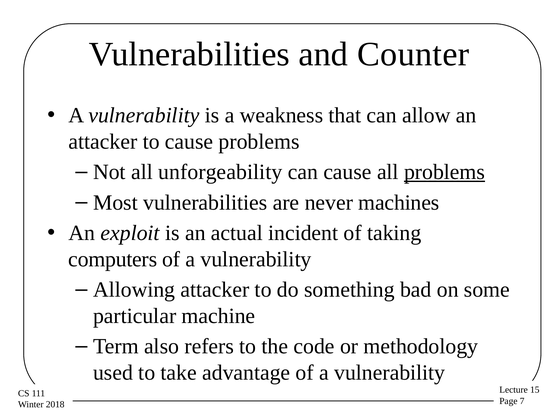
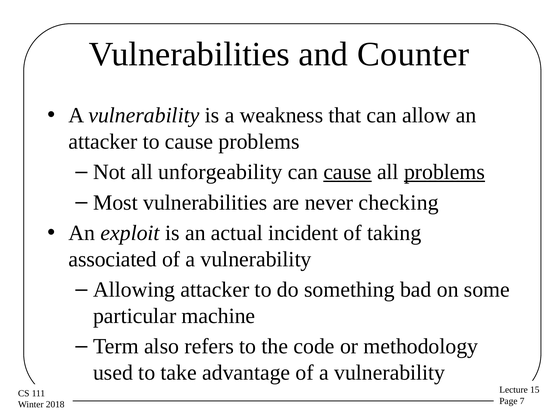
cause at (347, 172) underline: none -> present
machines: machines -> checking
computers: computers -> associated
